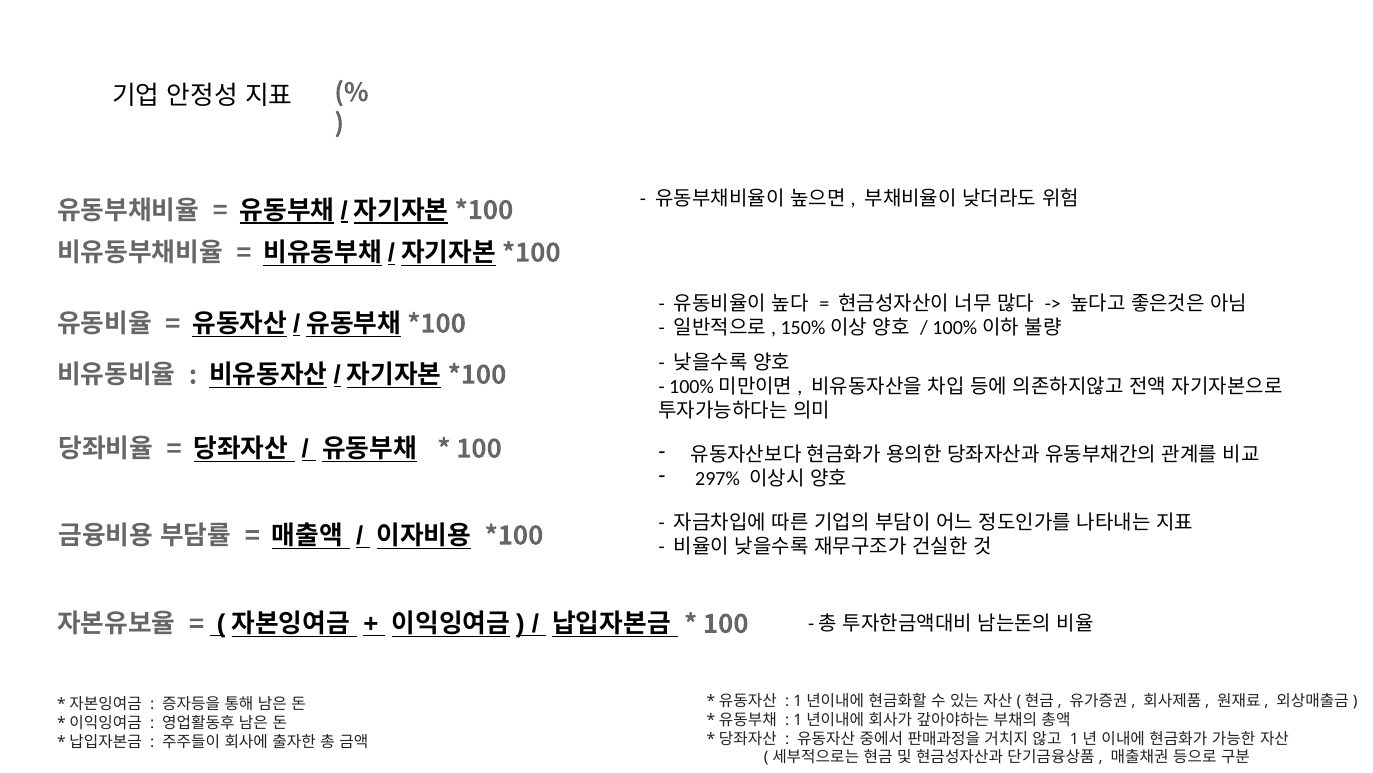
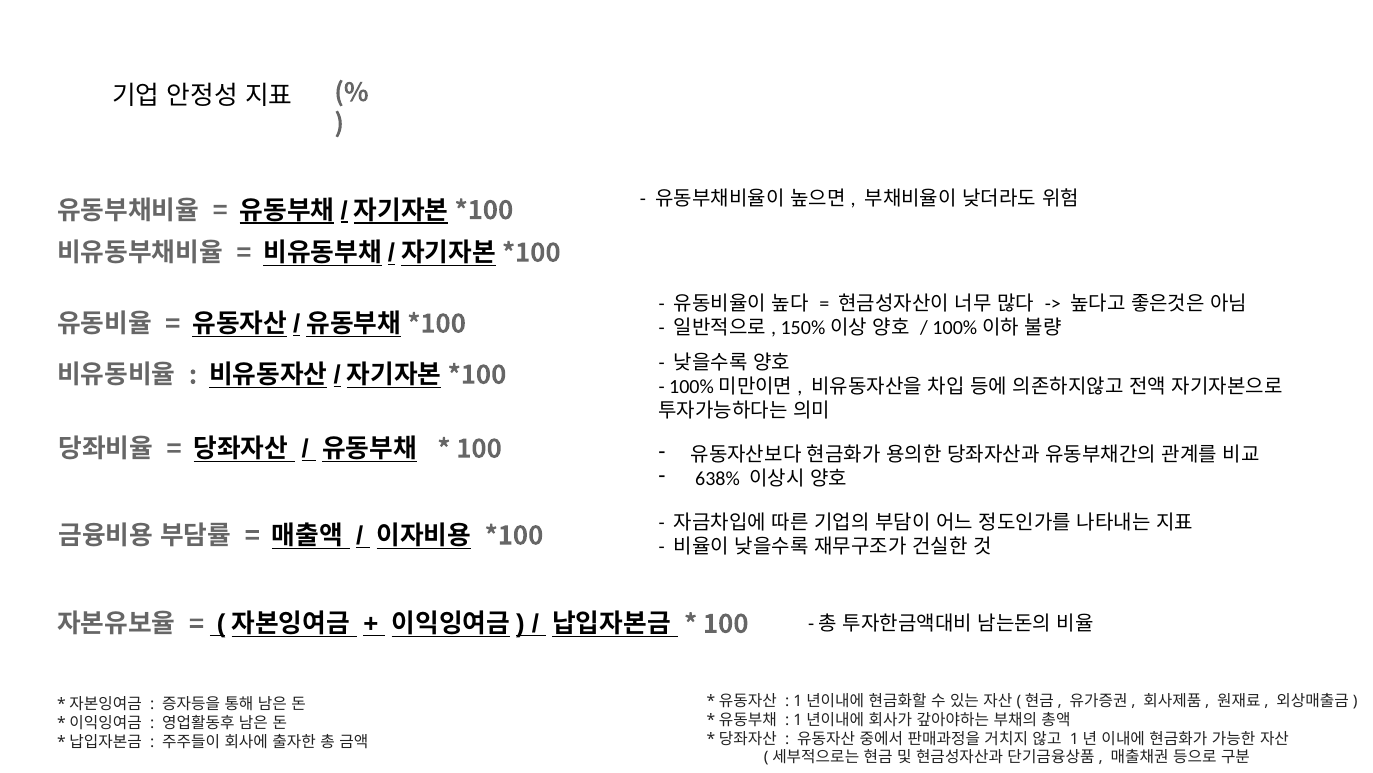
297%: 297% -> 638%
